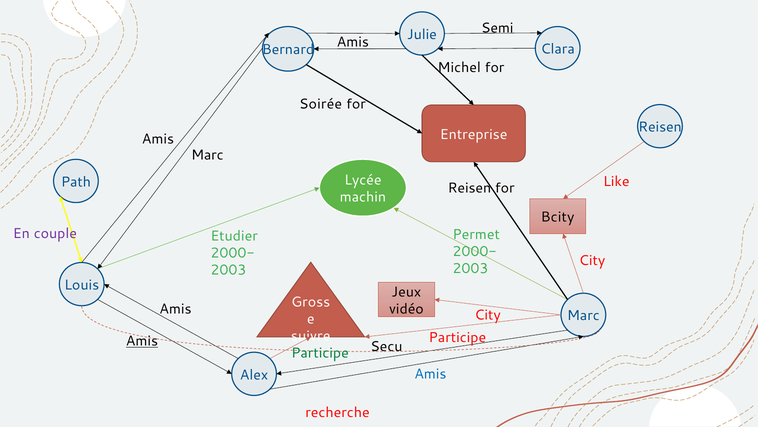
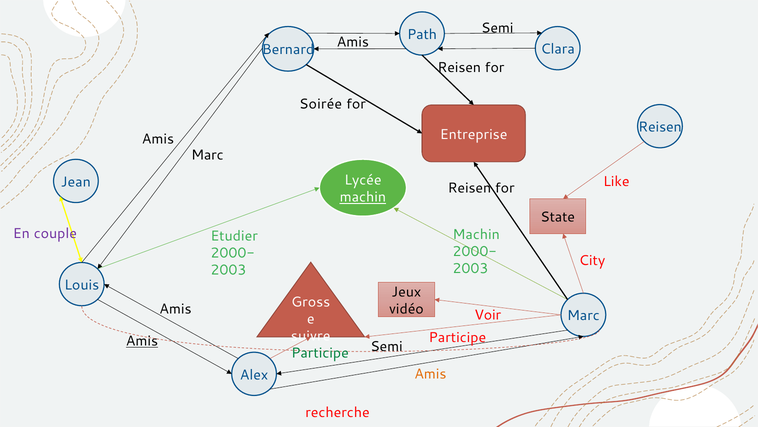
Julie: Julie -> Path
Michel at (459, 67): Michel -> Reisen
Path: Path -> Jean
machin at (363, 197) underline: none -> present
Bcity: Bcity -> State
Permet at (476, 234): Permet -> Machin
vidéo City: City -> Voir
Secu at (386, 346): Secu -> Semi
Amis at (430, 373) colour: blue -> orange
